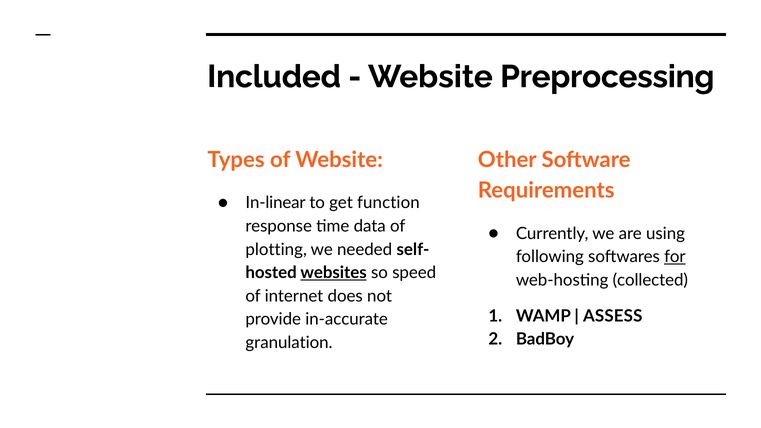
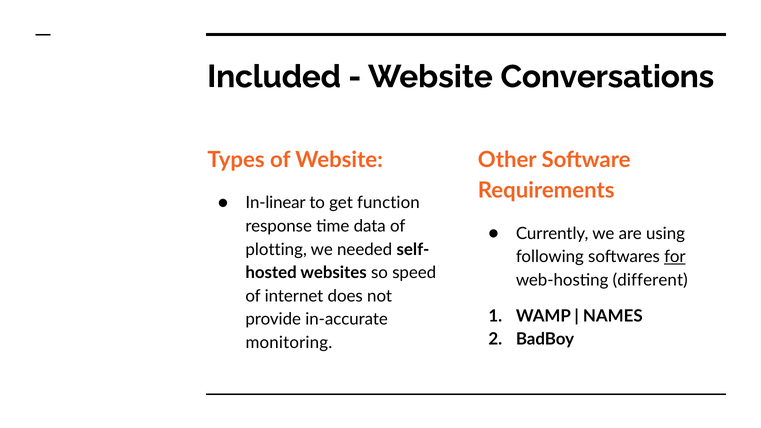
Preprocessing: Preprocessing -> Conversations
websites underline: present -> none
collected: collected -> different
ASSESS: ASSESS -> NAMES
granulation: granulation -> monitoring
